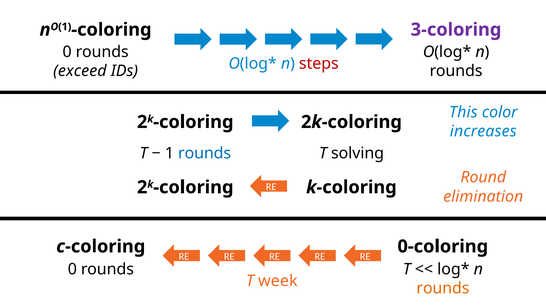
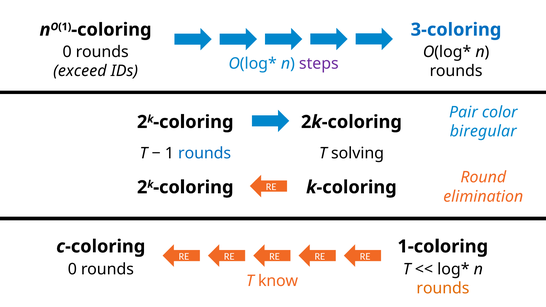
3-coloring colour: purple -> blue
steps colour: red -> purple
This: This -> Pair
increases: increases -> biregular
0-coloring: 0-coloring -> 1-coloring
week: week -> know
